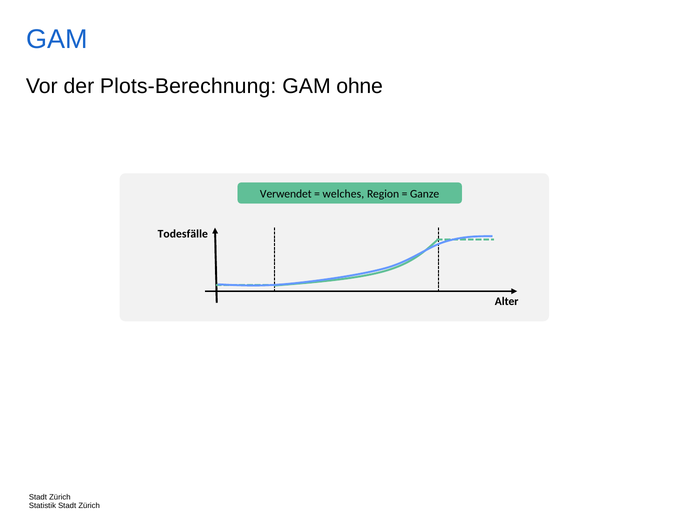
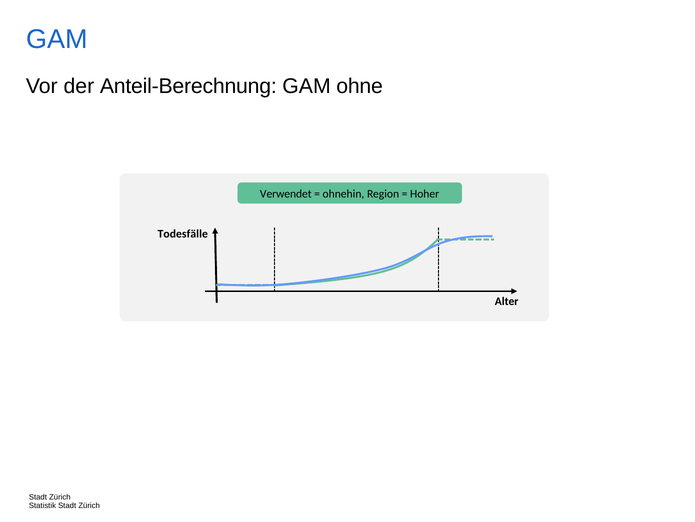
Plots-Berechnung: Plots-Berechnung -> Anteil-Berechnung
welches: welches -> ohnehin
Ganze: Ganze -> Hoher
